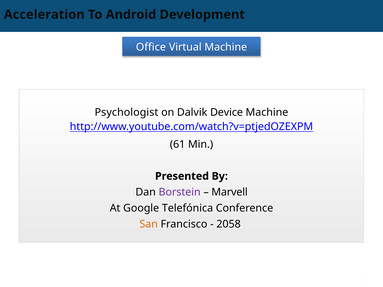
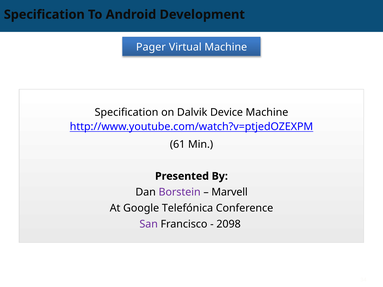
Acceleration at (44, 15): Acceleration -> Specification
Office: Office -> Pager
Psychologist at (126, 113): Psychologist -> Specification
San colour: orange -> purple
2058: 2058 -> 2098
